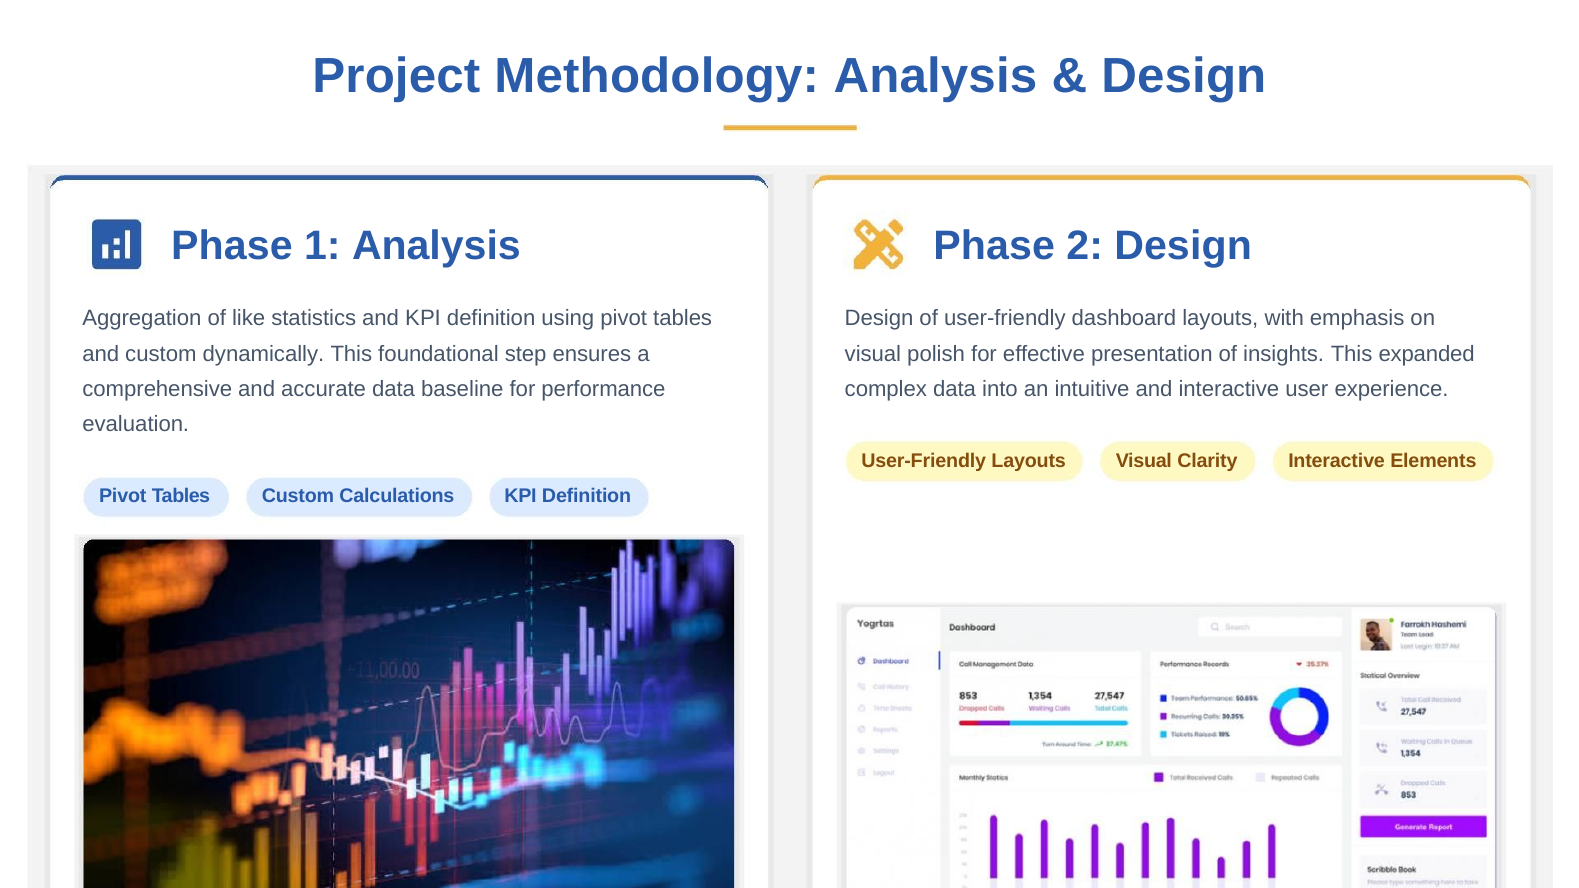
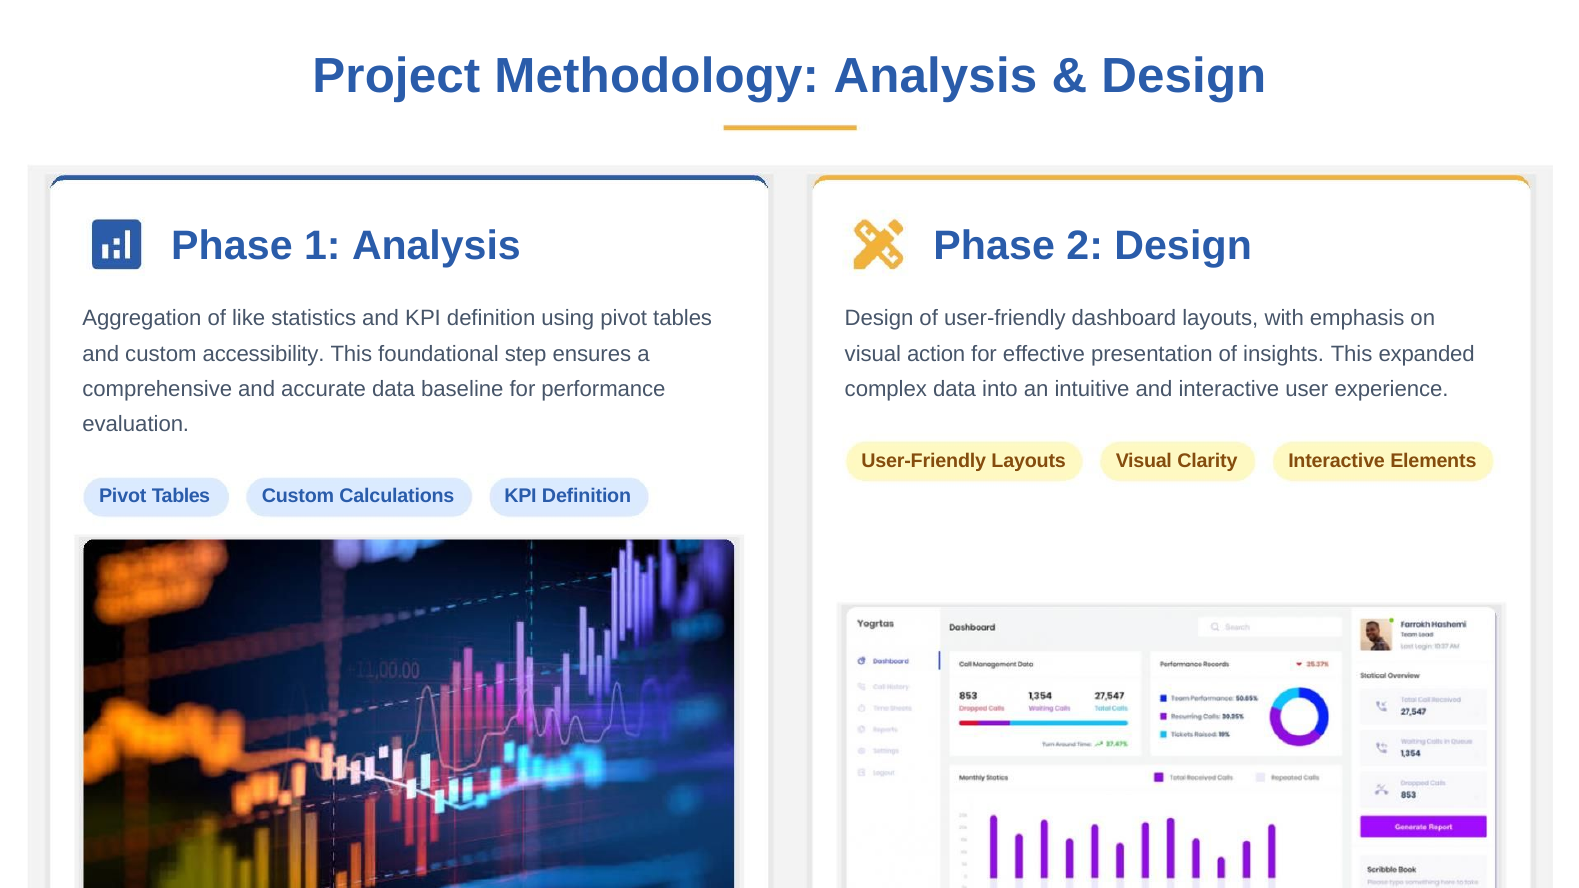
dynamically: dynamically -> accessibility
polish: polish -> action
